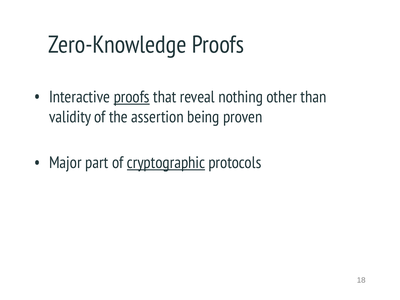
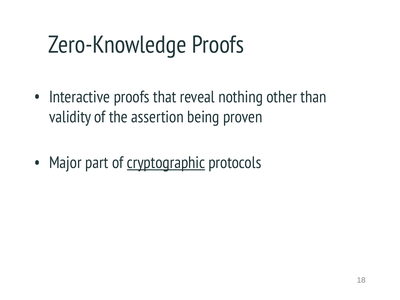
proofs at (132, 97) underline: present -> none
